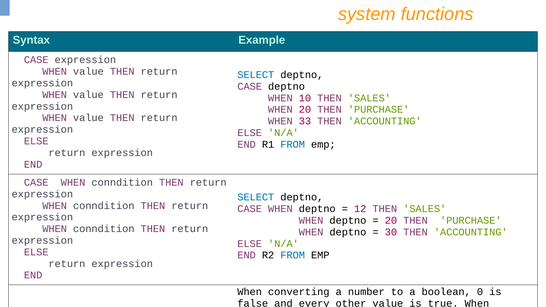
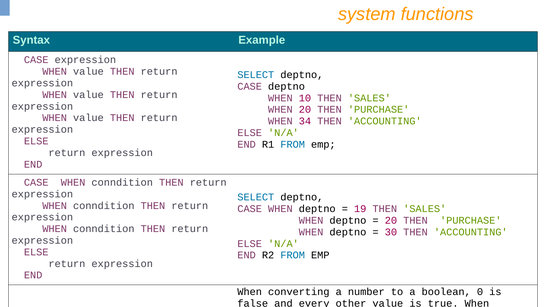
33: 33 -> 34
12: 12 -> 19
